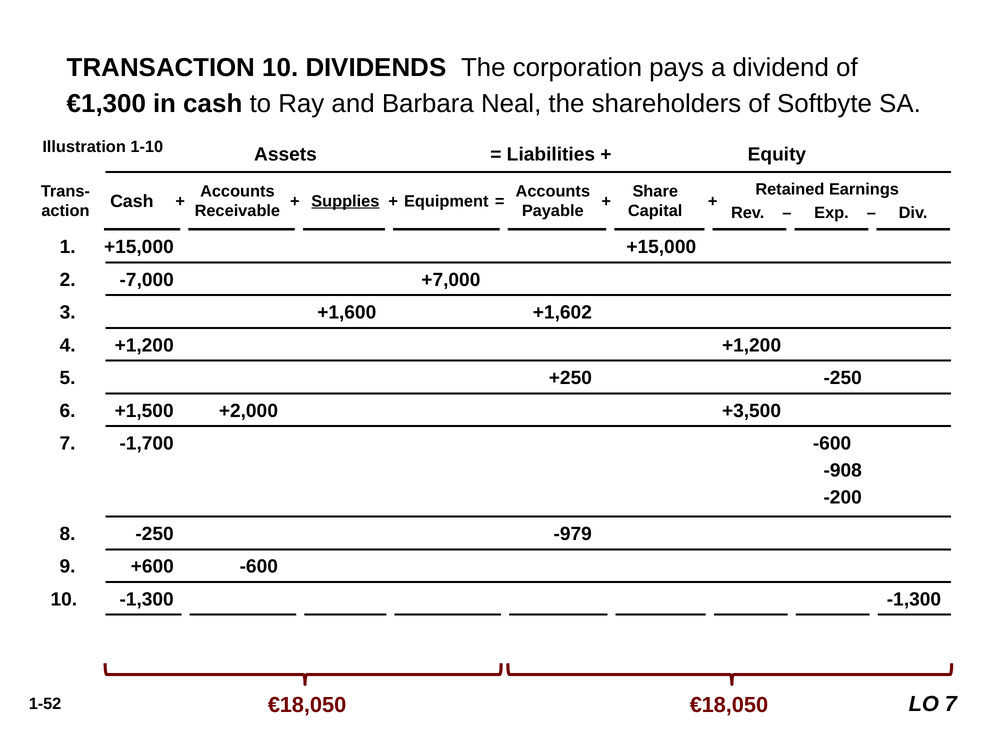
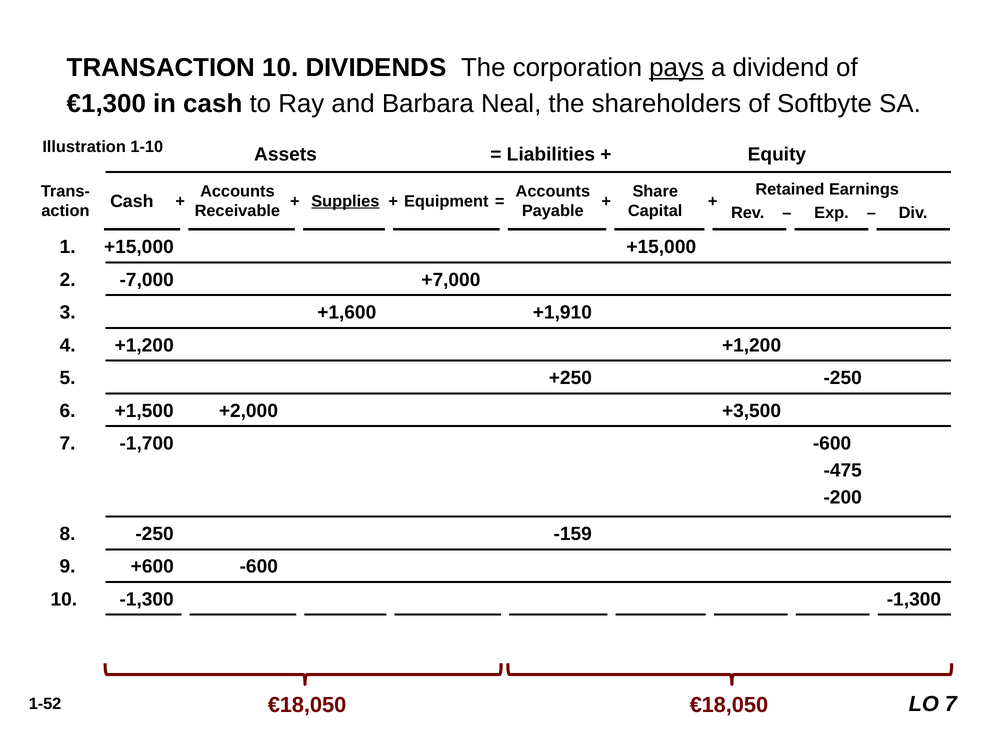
pays underline: none -> present
+1,602: +1,602 -> +1,910
-908: -908 -> -475
-979: -979 -> -159
